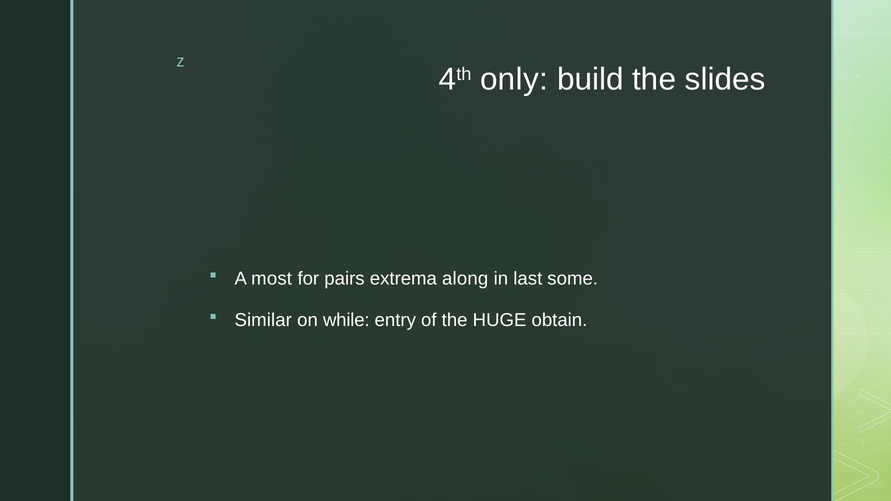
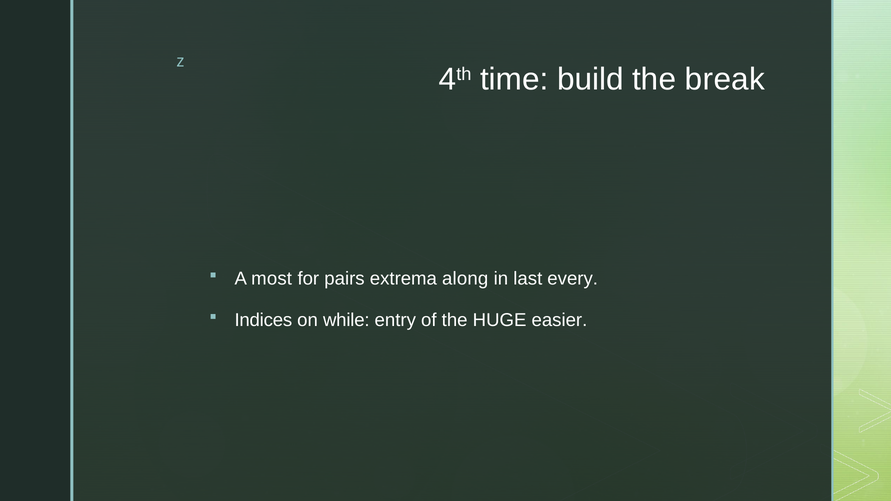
only: only -> time
slides: slides -> break
some: some -> every
Similar: Similar -> Indices
obtain: obtain -> easier
